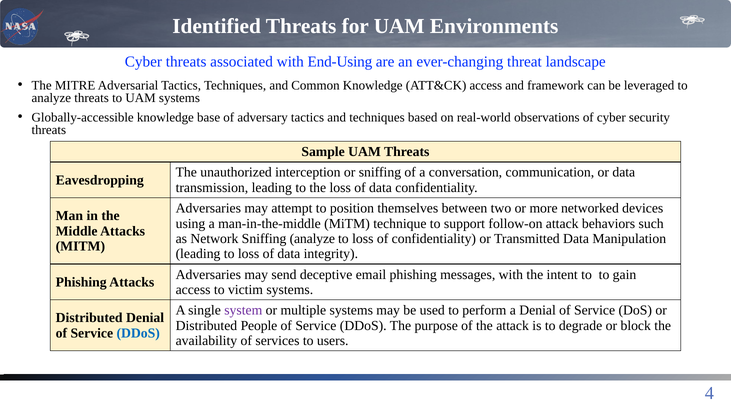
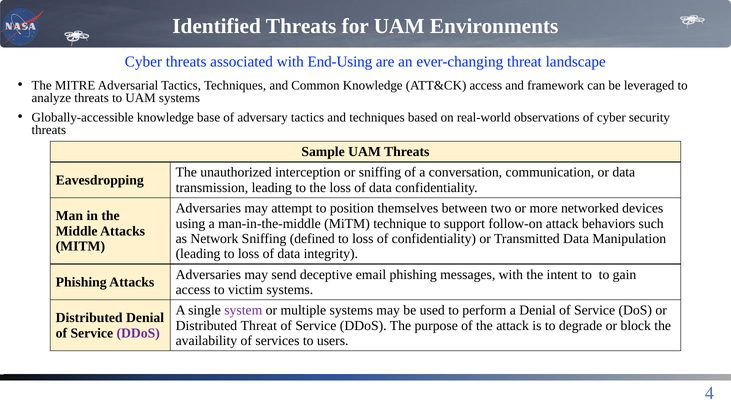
Sniffing analyze: analyze -> defined
Distributed People: People -> Threat
DDoS at (138, 333) colour: blue -> purple
